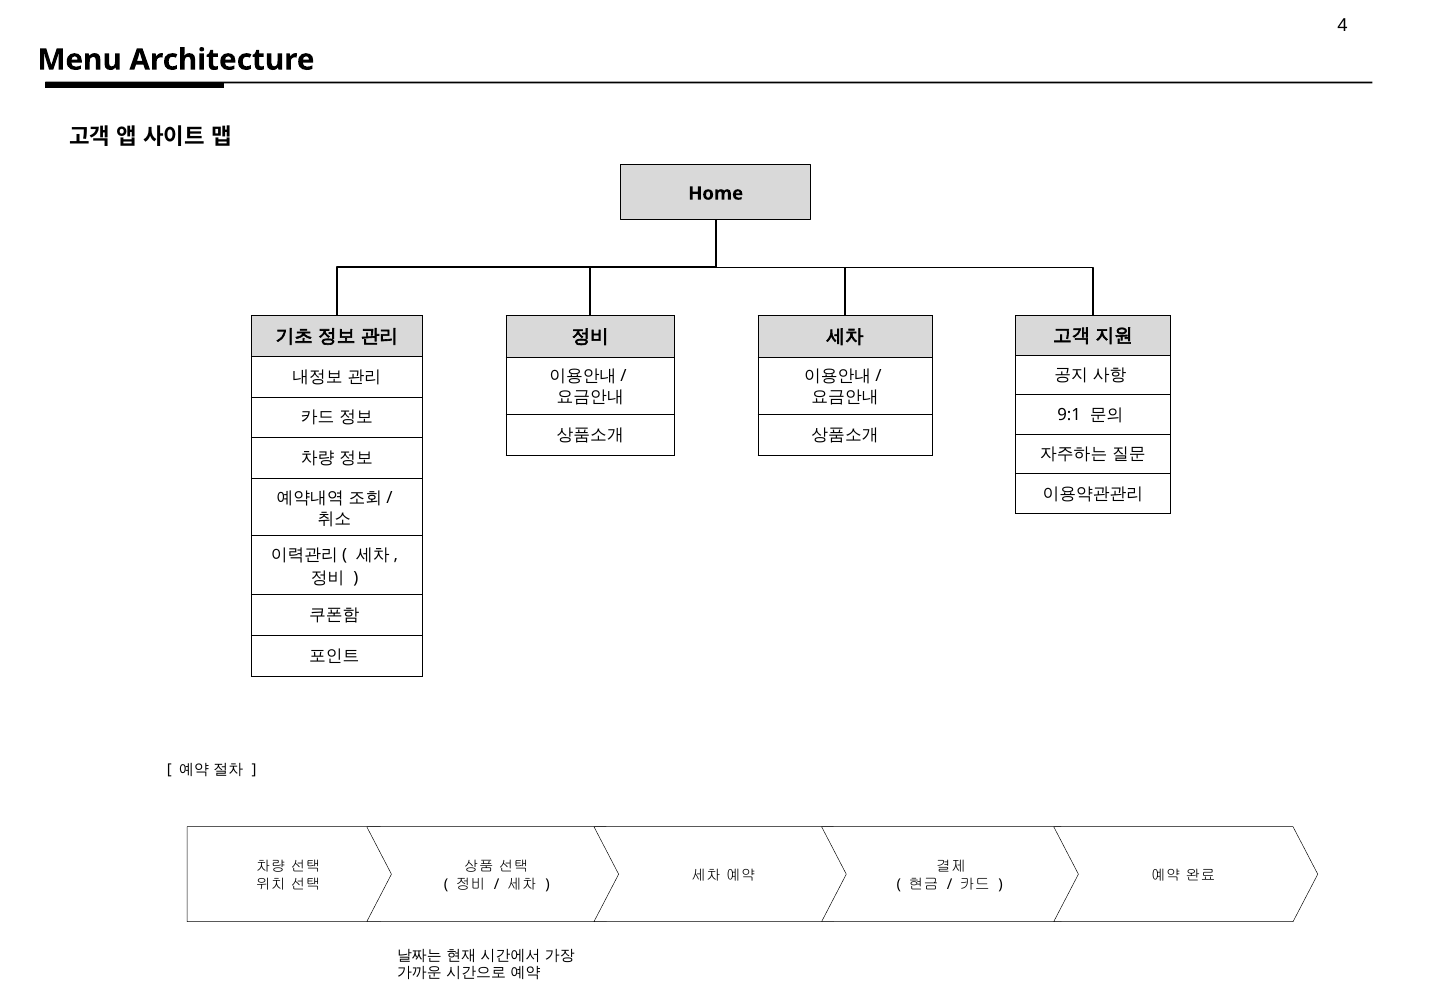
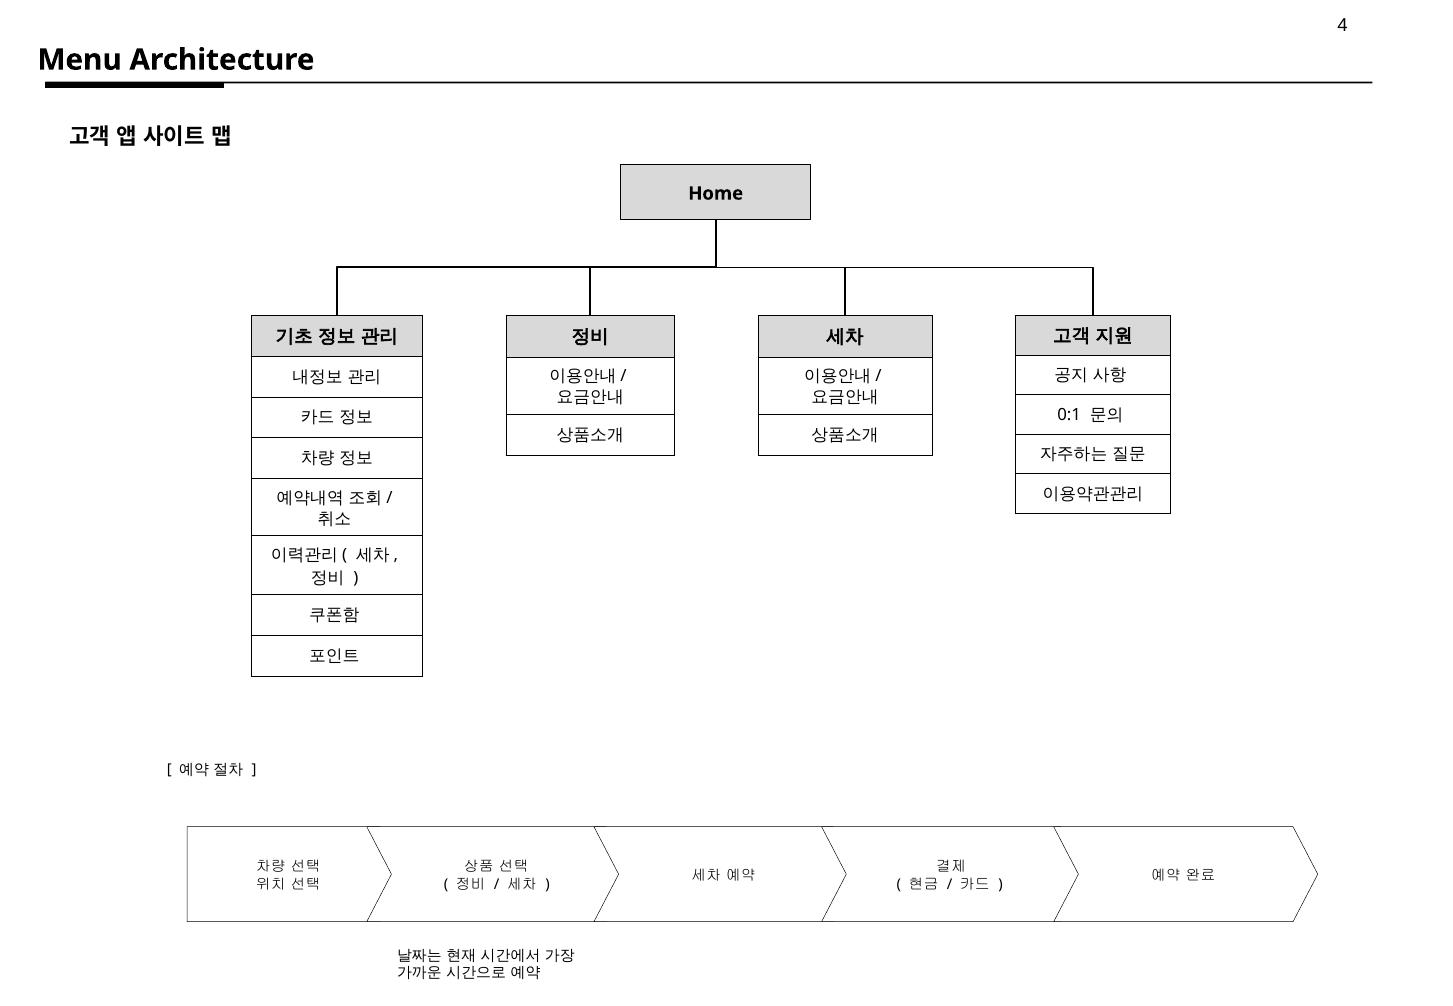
9:1: 9:1 -> 0:1
